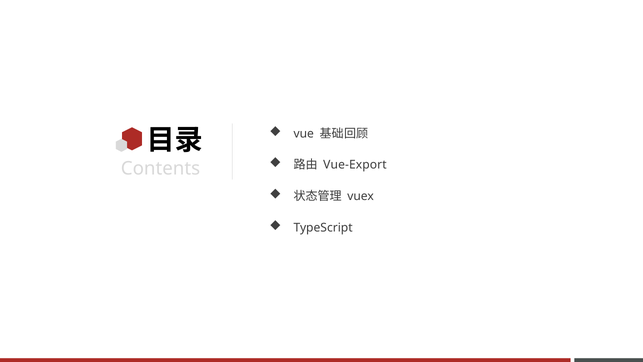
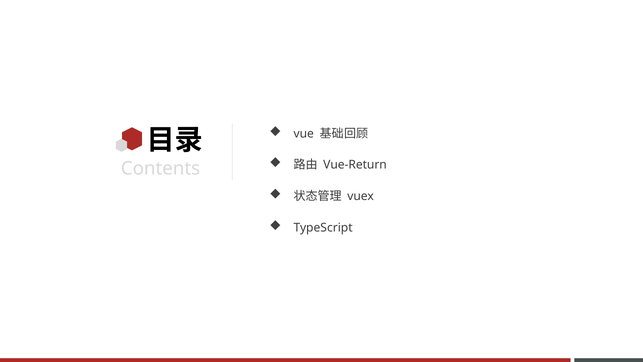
Vue-Export: Vue-Export -> Vue-Return
